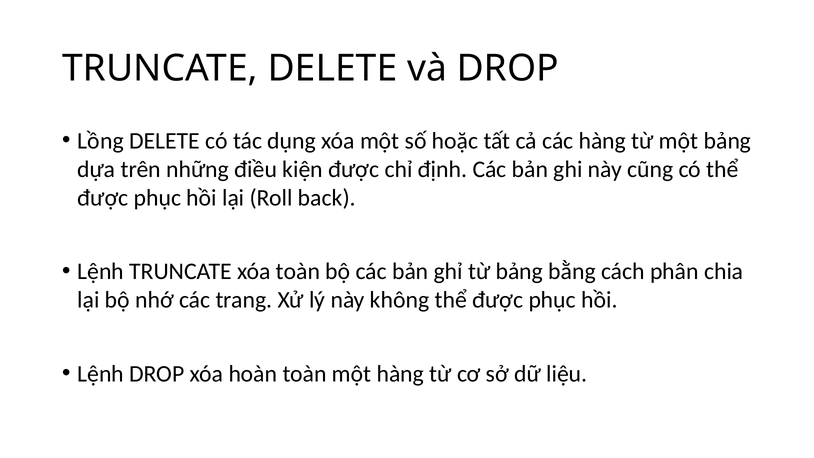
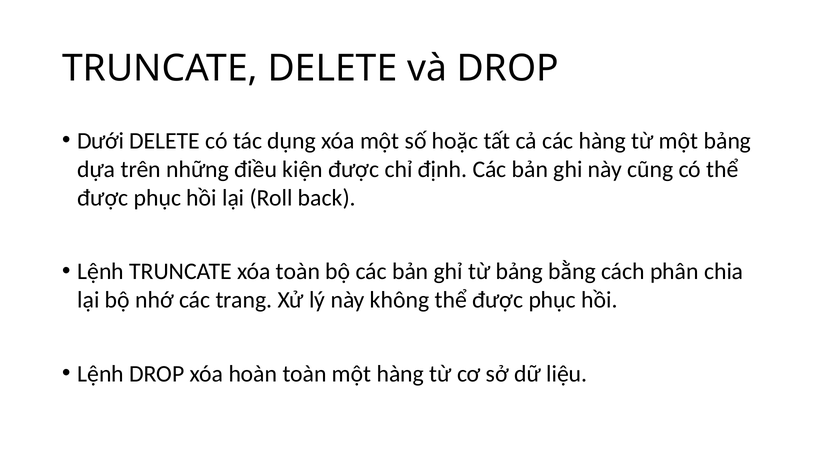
Lồng: Lồng -> Dưới
